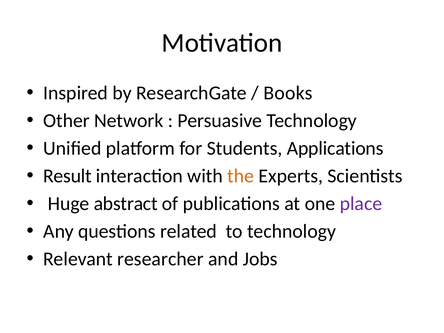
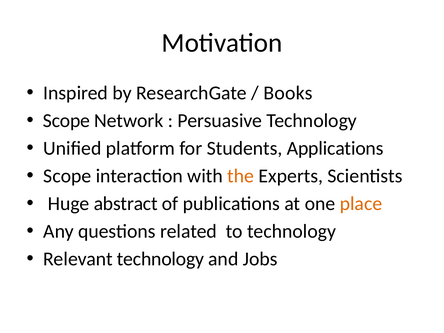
Other at (66, 121): Other -> Scope
Result at (67, 176): Result -> Scope
place colour: purple -> orange
Relevant researcher: researcher -> technology
